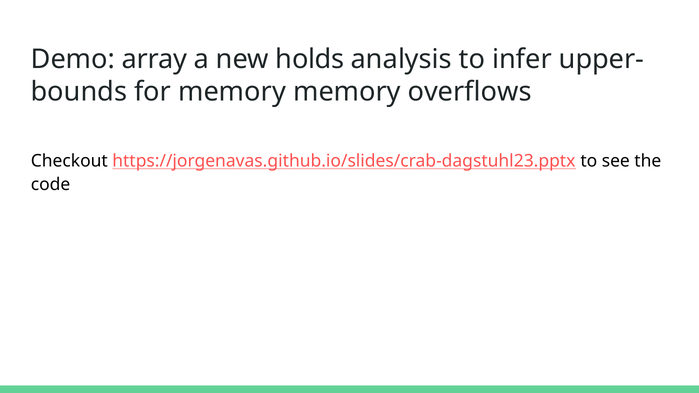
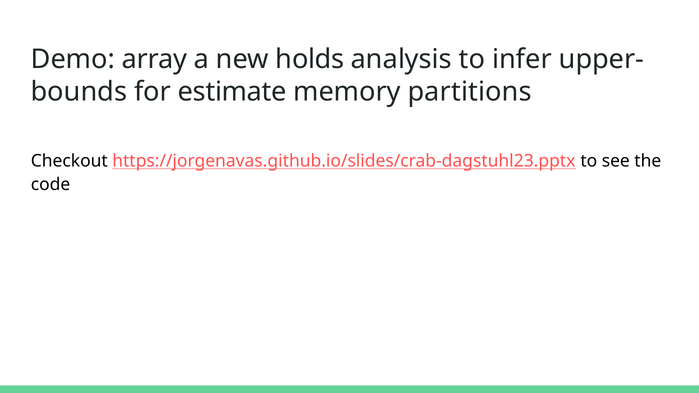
for memory: memory -> estimate
overflows: overflows -> partitions
